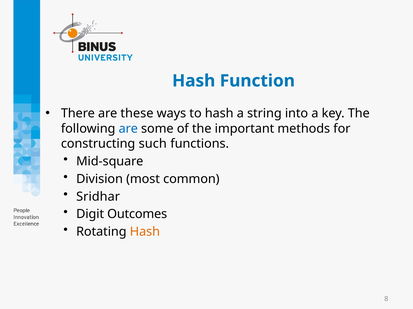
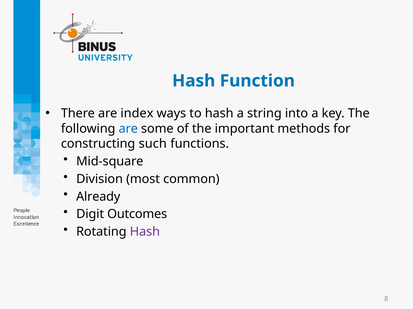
these: these -> index
Sridhar: Sridhar -> Already
Hash at (145, 232) colour: orange -> purple
